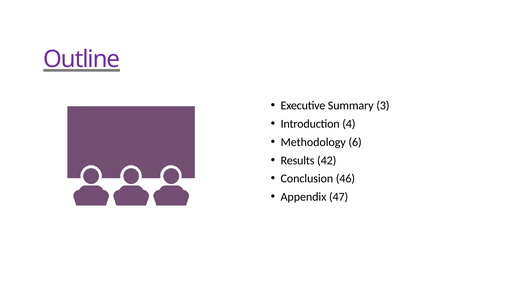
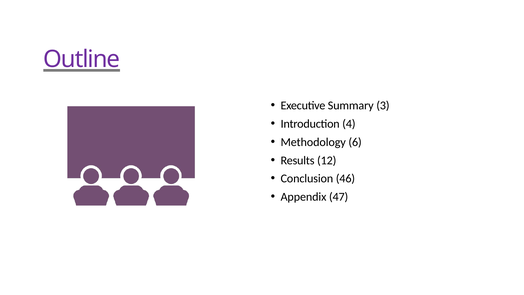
42: 42 -> 12
